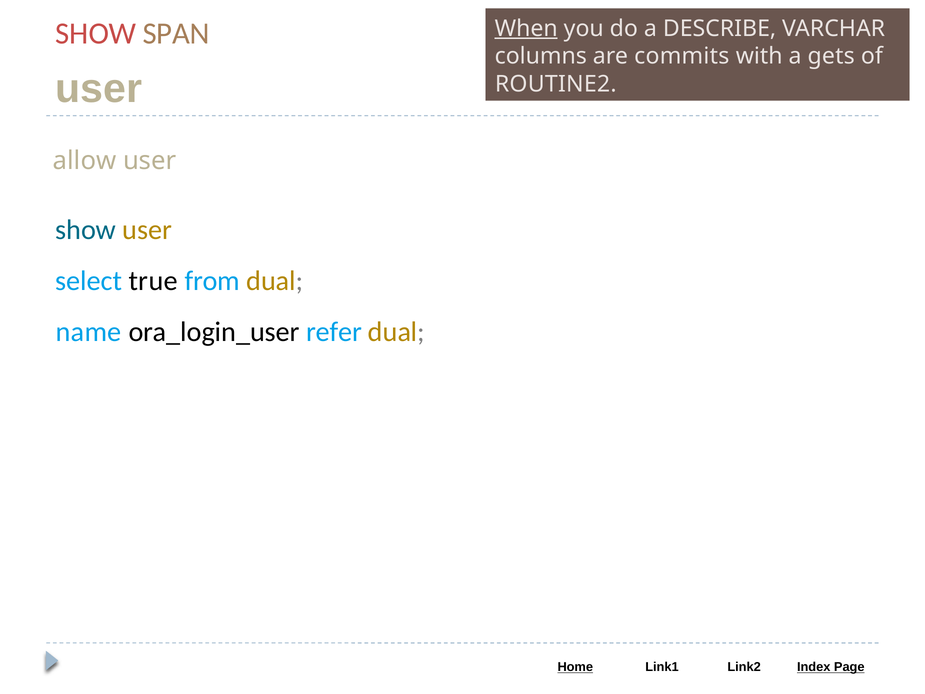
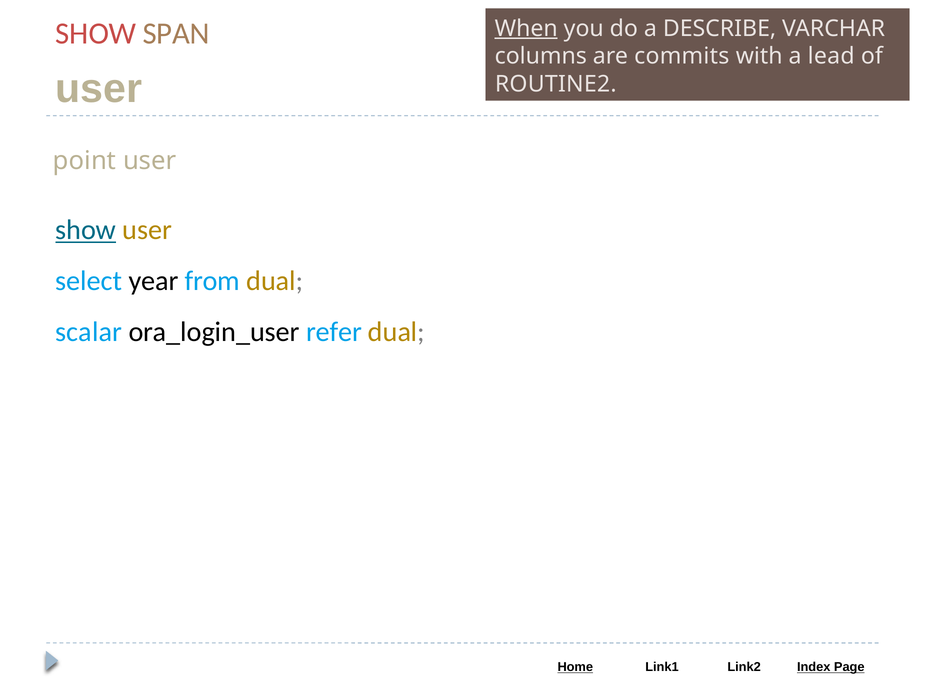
gets: gets -> lead
allow: allow -> point
show at (86, 230) underline: none -> present
true: true -> year
name: name -> scalar
